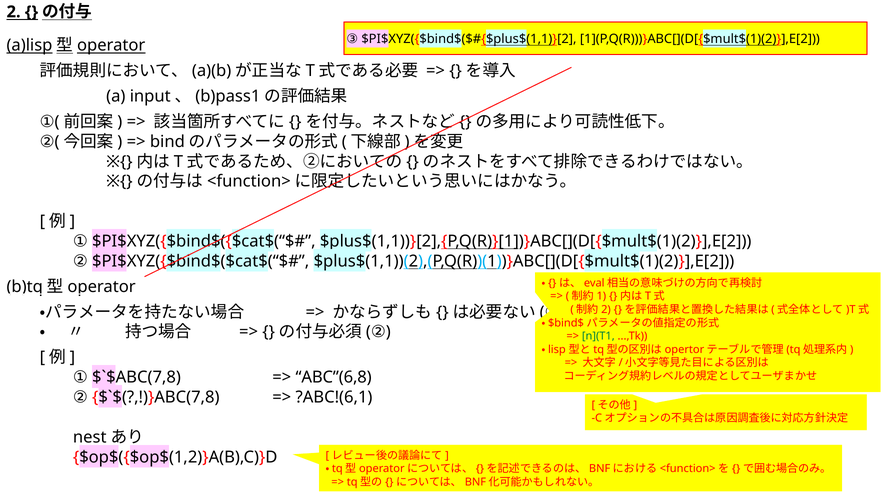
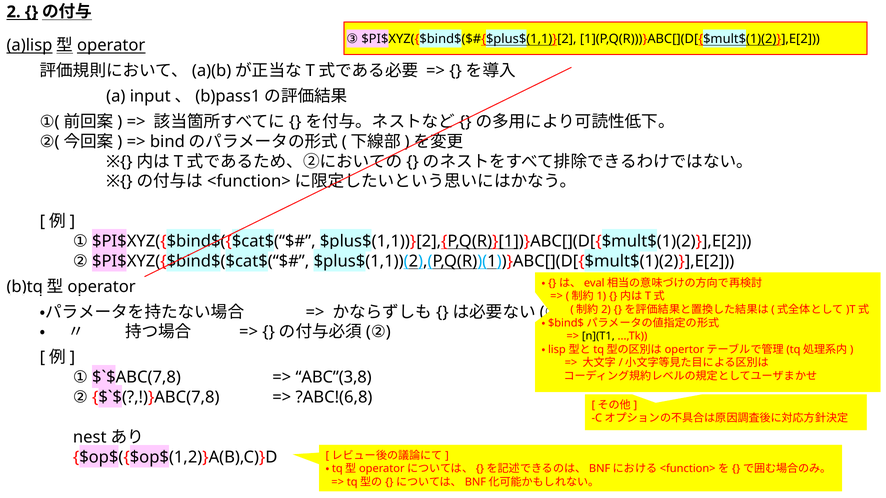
n](T1 colour: green -> black
ABC”(6,8: ABC”(6,8 -> ABC”(3,8
?ABC!(6,1: ?ABC!(6,1 -> ?ABC!(6,8
